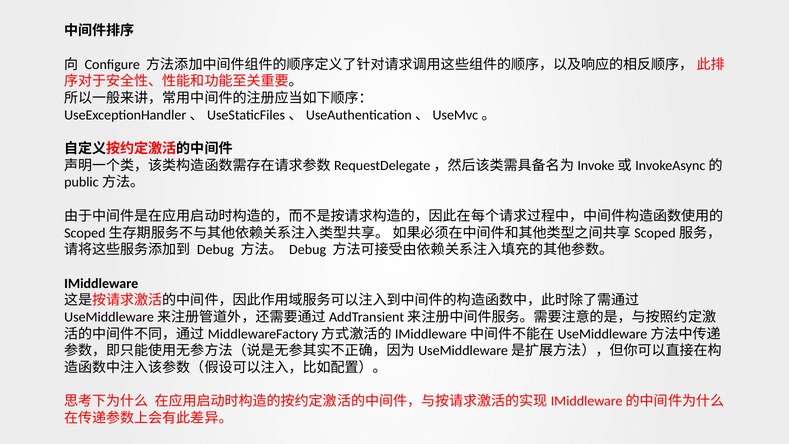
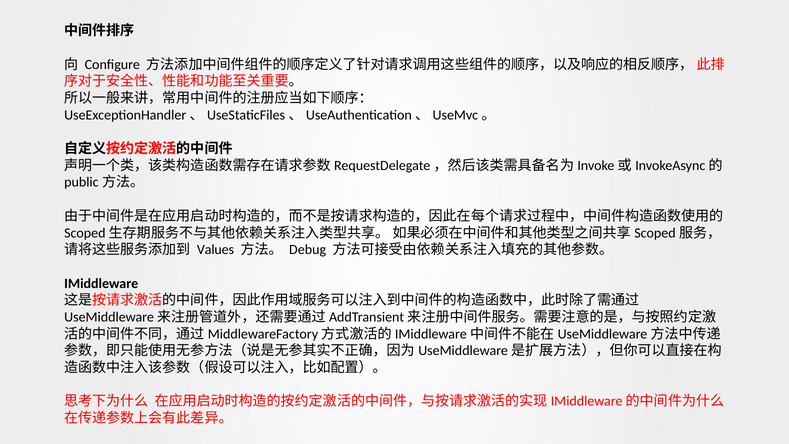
Debug at (215, 250): Debug -> Values
